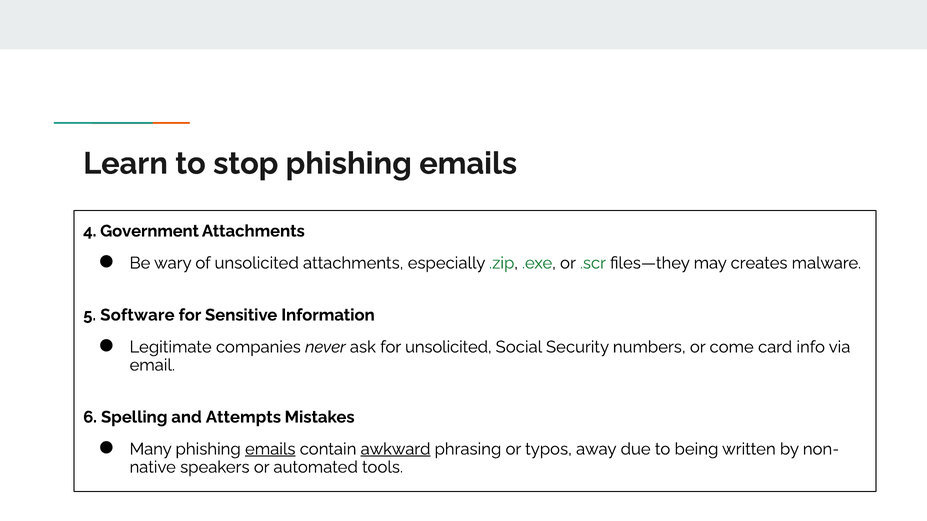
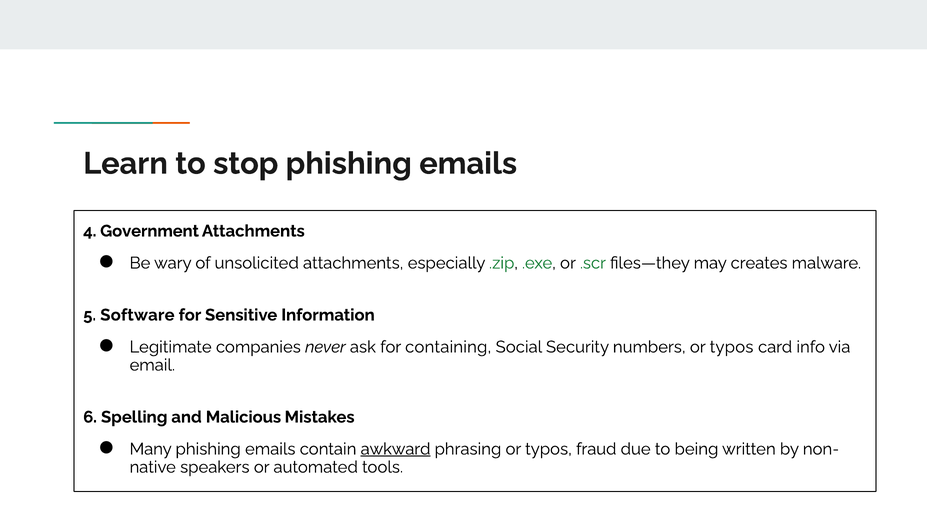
for unsolicited: unsolicited -> containing
numbers or come: come -> typos
Attempts: Attempts -> Malicious
emails at (270, 449) underline: present -> none
away: away -> fraud
